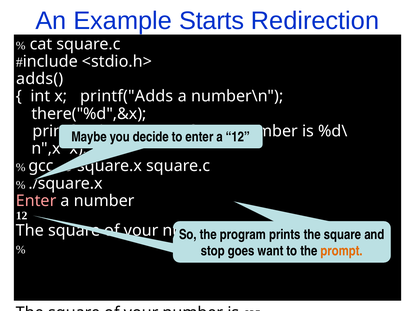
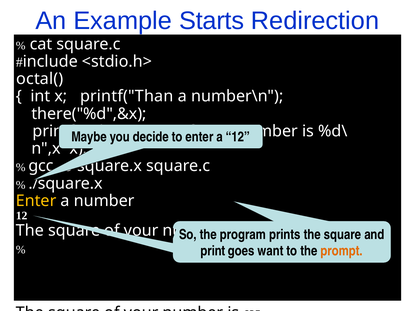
adds(: adds( -> octal(
printf("Adds: printf("Adds -> printf("Than
Enter at (36, 201) colour: pink -> yellow
stop: stop -> print
